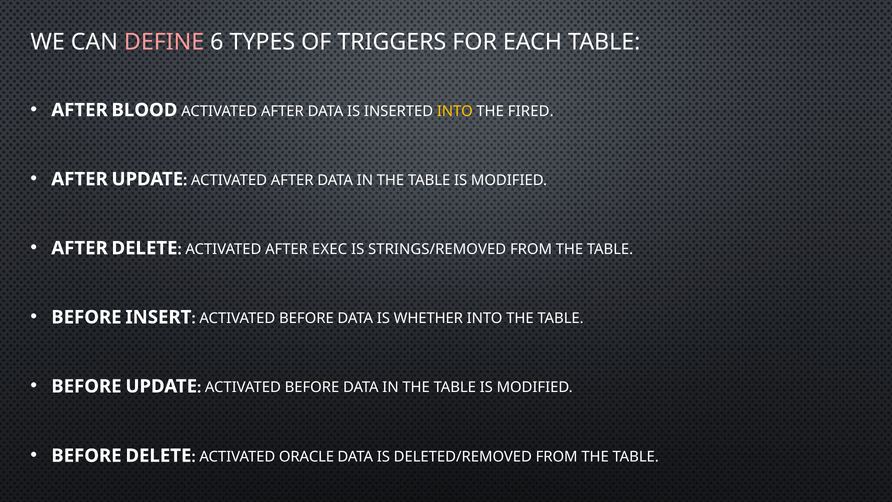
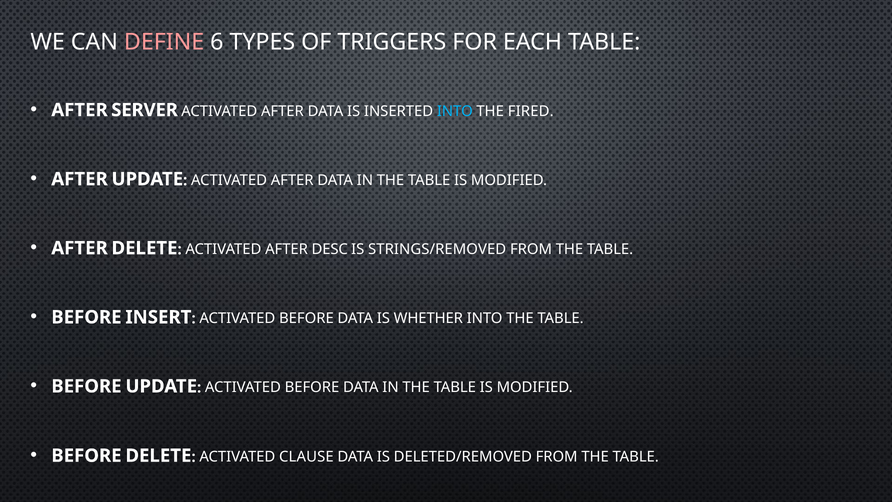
BLOOD: BLOOD -> SERVER
INTO at (455, 111) colour: yellow -> light blue
EXEC: EXEC -> DESC
ORACLE: ORACLE -> CLAUSE
